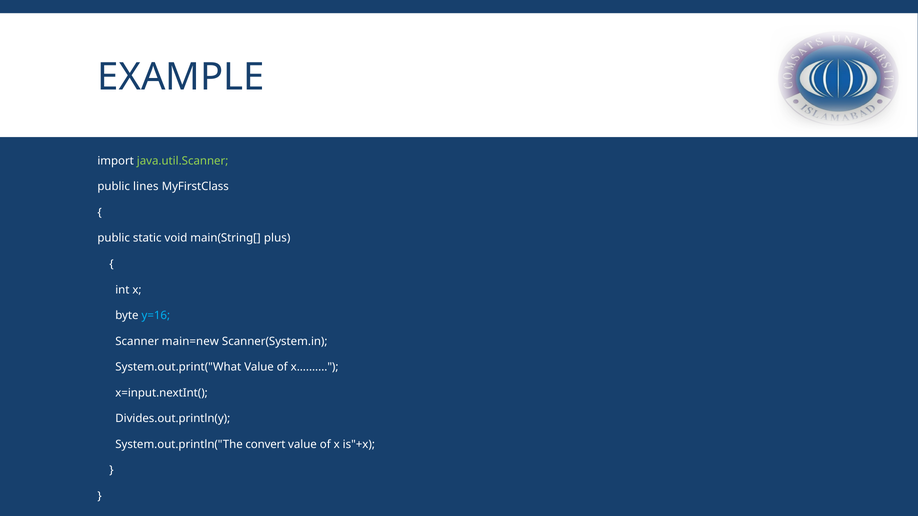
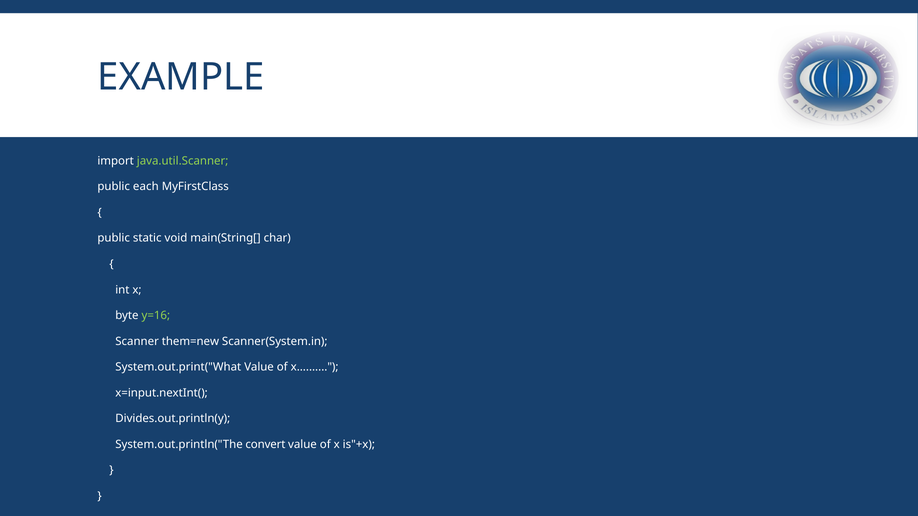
lines: lines -> each
plus: plus -> char
y=16 colour: light blue -> light green
main=new: main=new -> them=new
